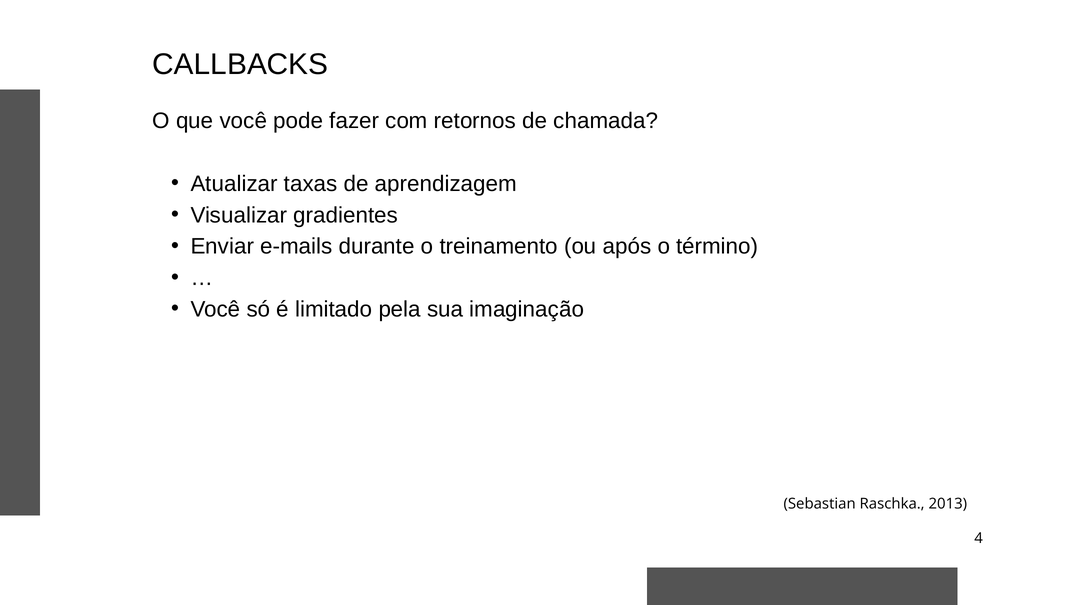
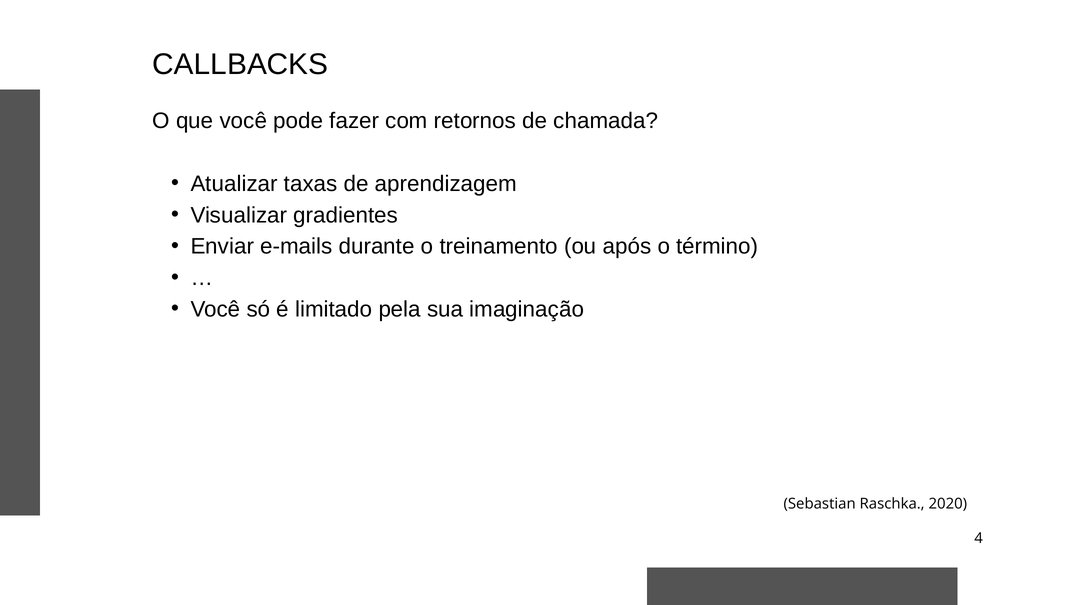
2013: 2013 -> 2020
